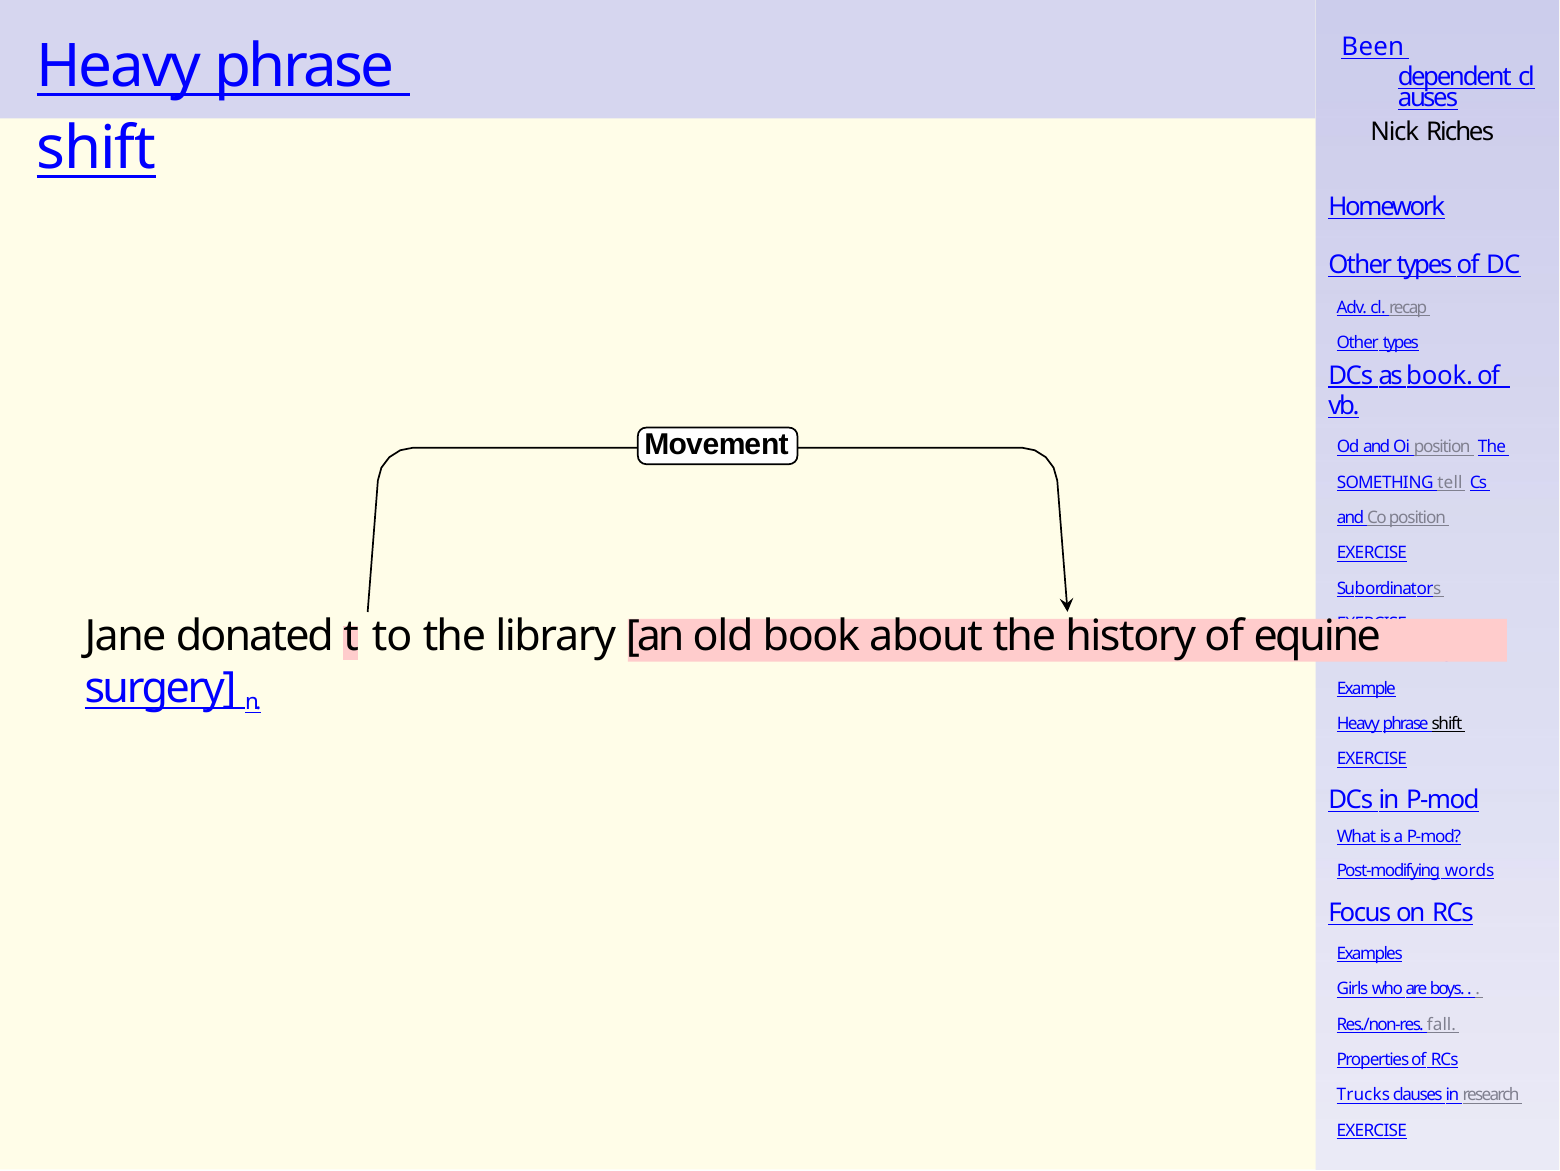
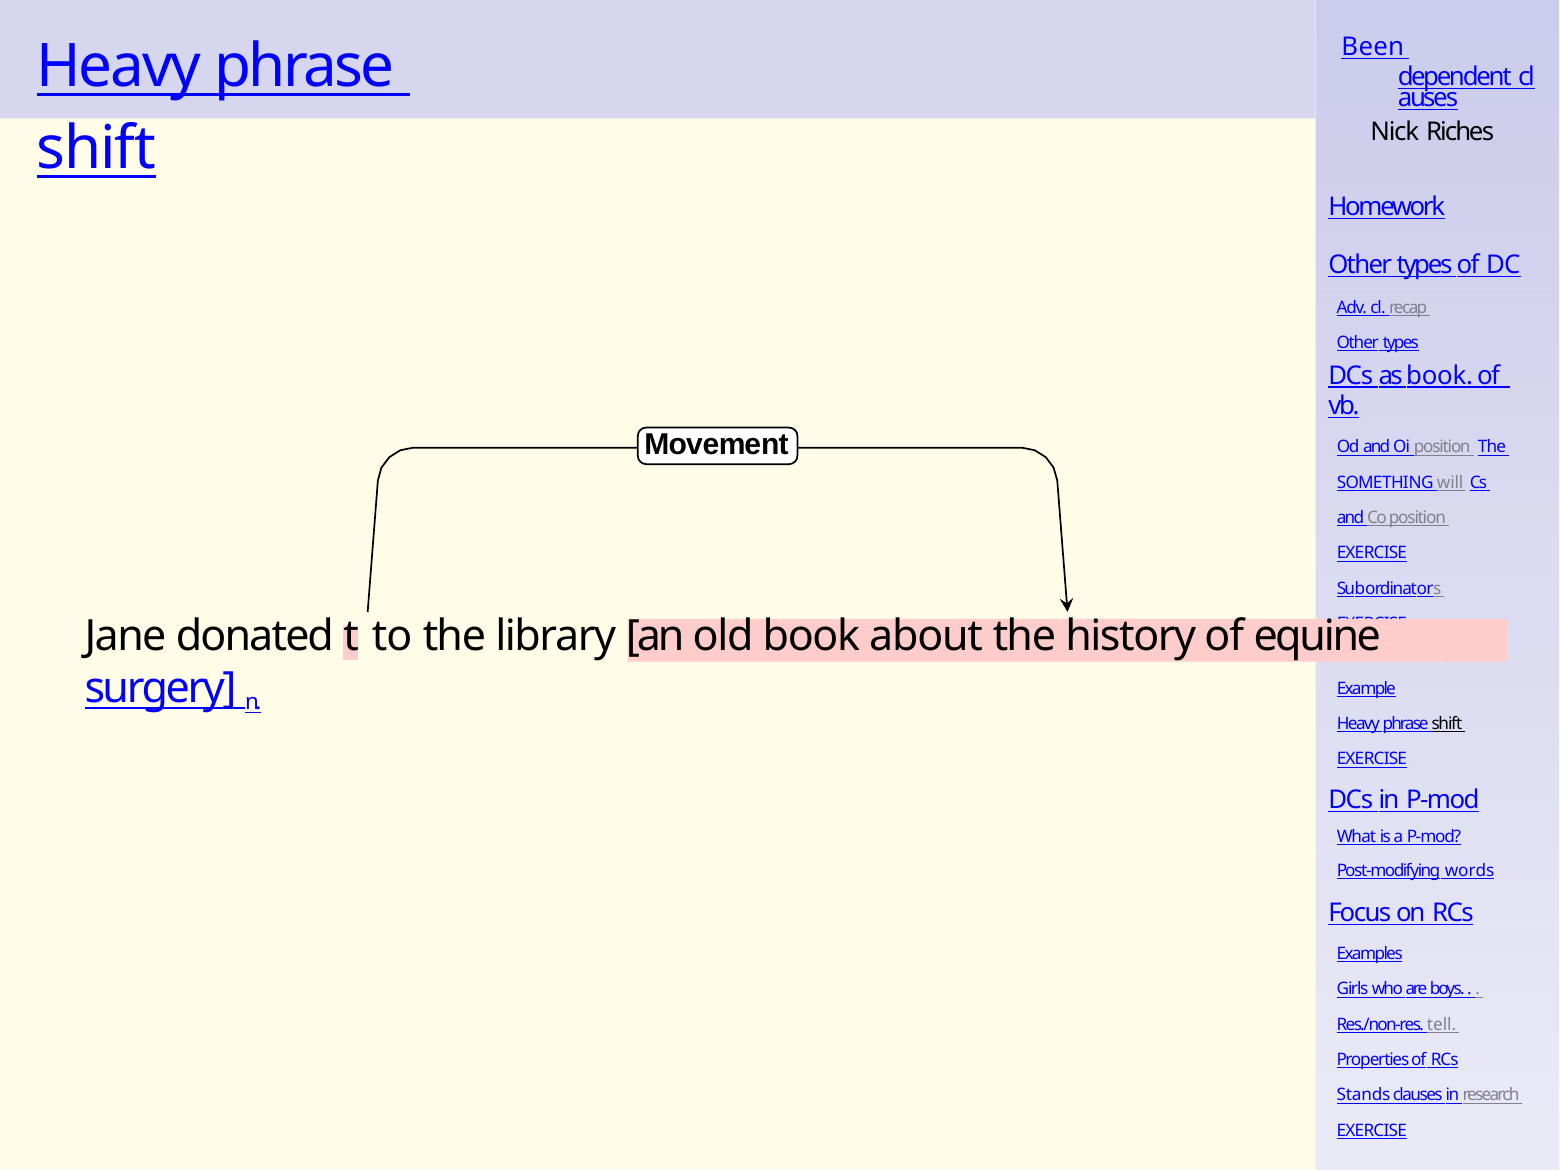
tell: tell -> will
fall: fall -> tell
Trucks: Trucks -> Stands
